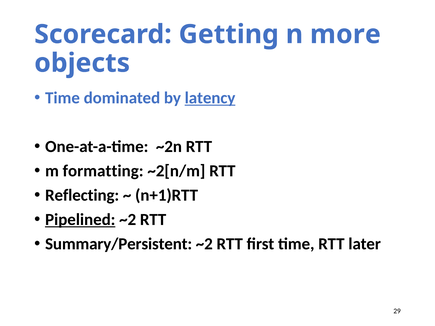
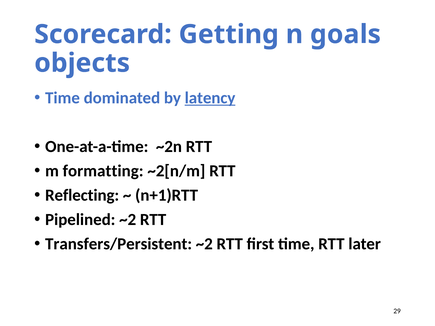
more: more -> goals
Pipelined underline: present -> none
Summary/Persistent: Summary/Persistent -> Transfers/Persistent
